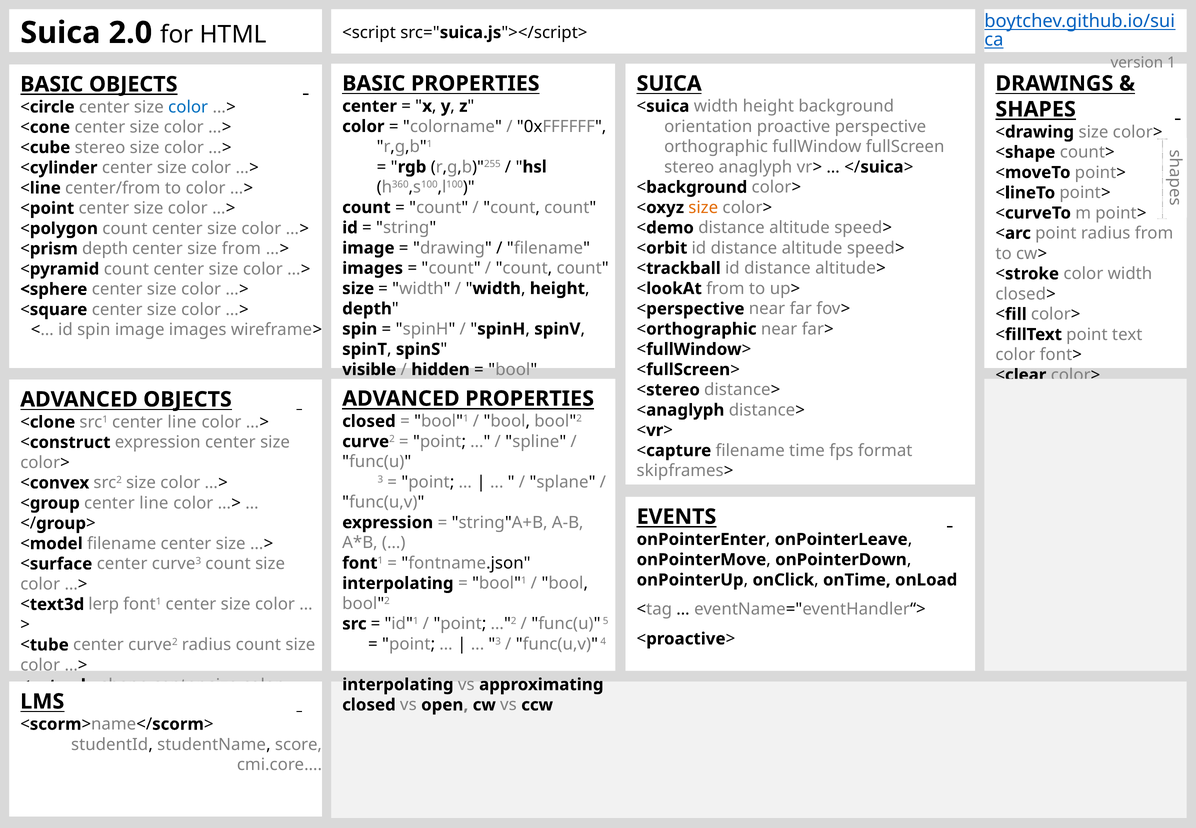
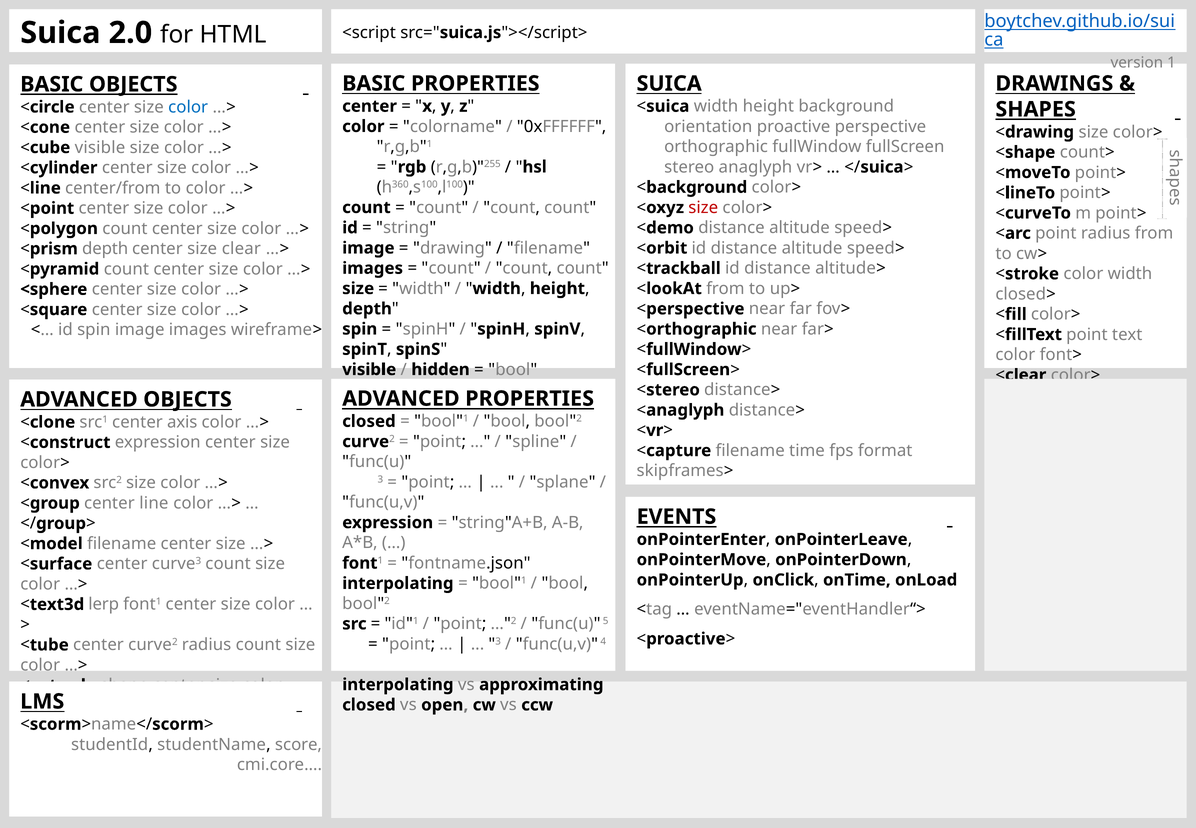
<cube stereo: stereo -> visible
size at (703, 208) colour: orange -> red
size from: from -> clear
src1 center line: line -> axis
